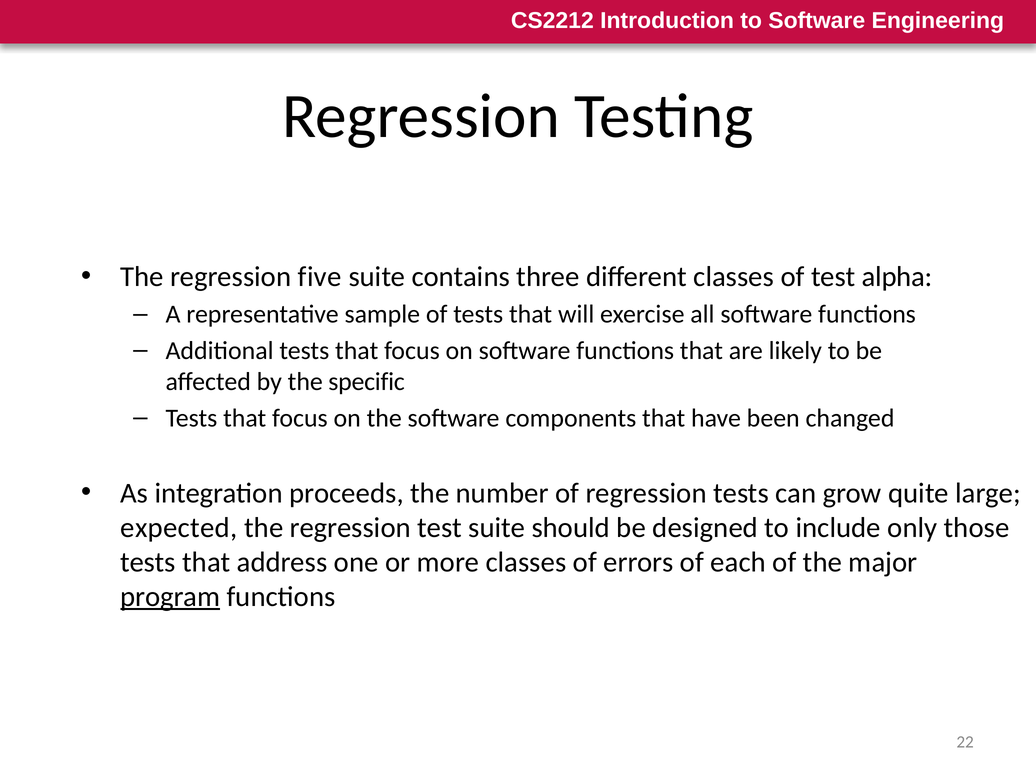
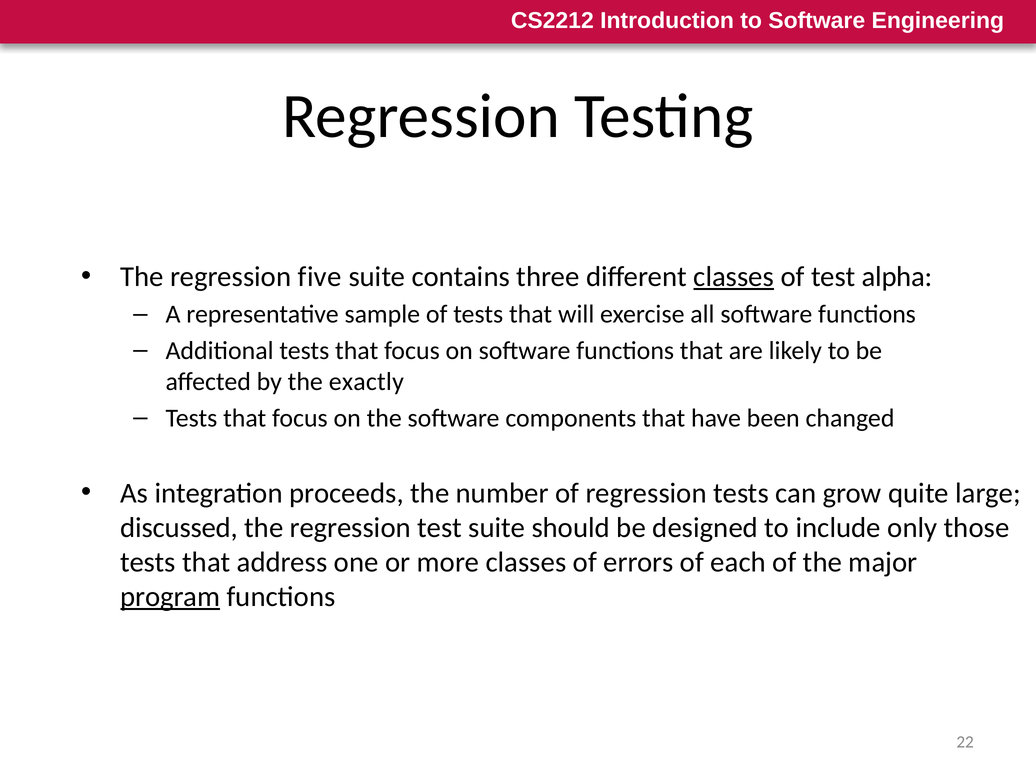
classes at (734, 277) underline: none -> present
specific: specific -> exactly
expected: expected -> discussed
